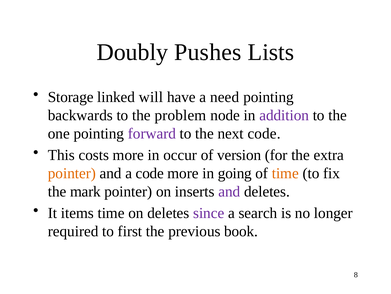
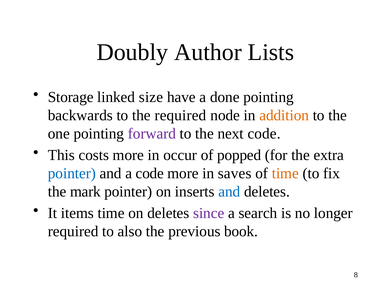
Pushes: Pushes -> Author
will: will -> size
need: need -> done
the problem: problem -> required
addition colour: purple -> orange
version: version -> popped
pointer at (72, 173) colour: orange -> blue
going: going -> saves
and at (229, 191) colour: purple -> blue
first: first -> also
